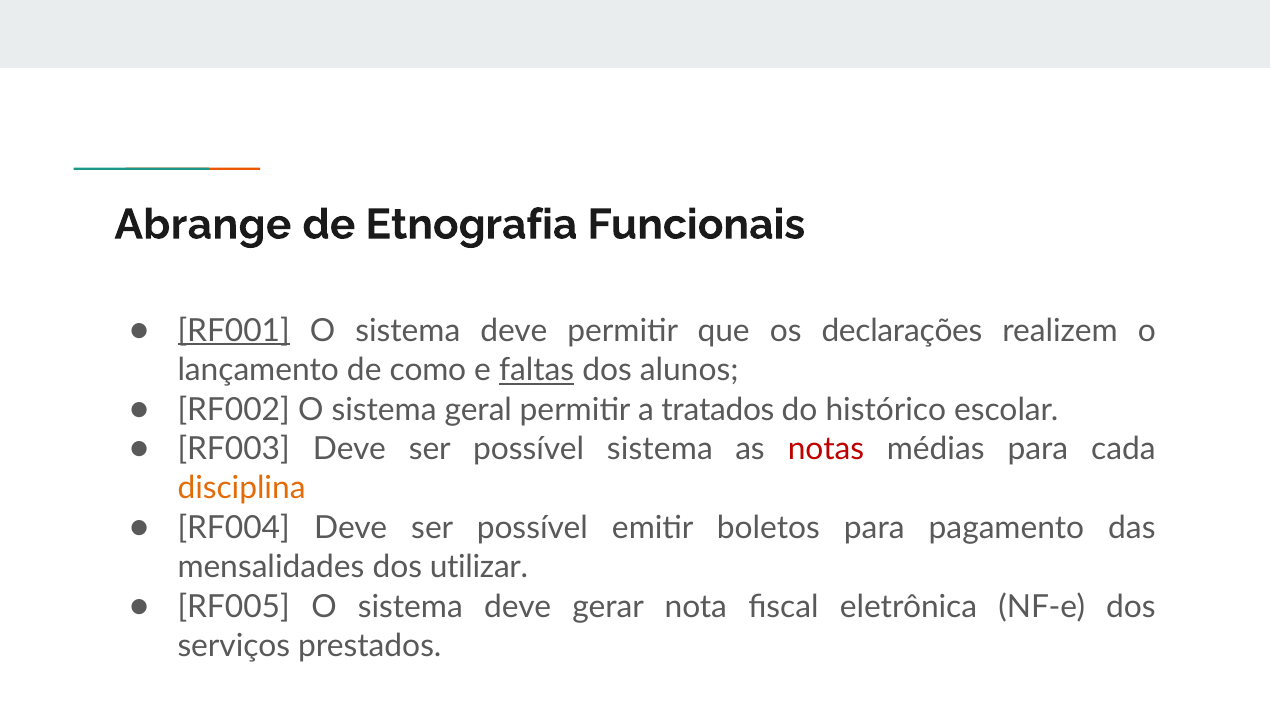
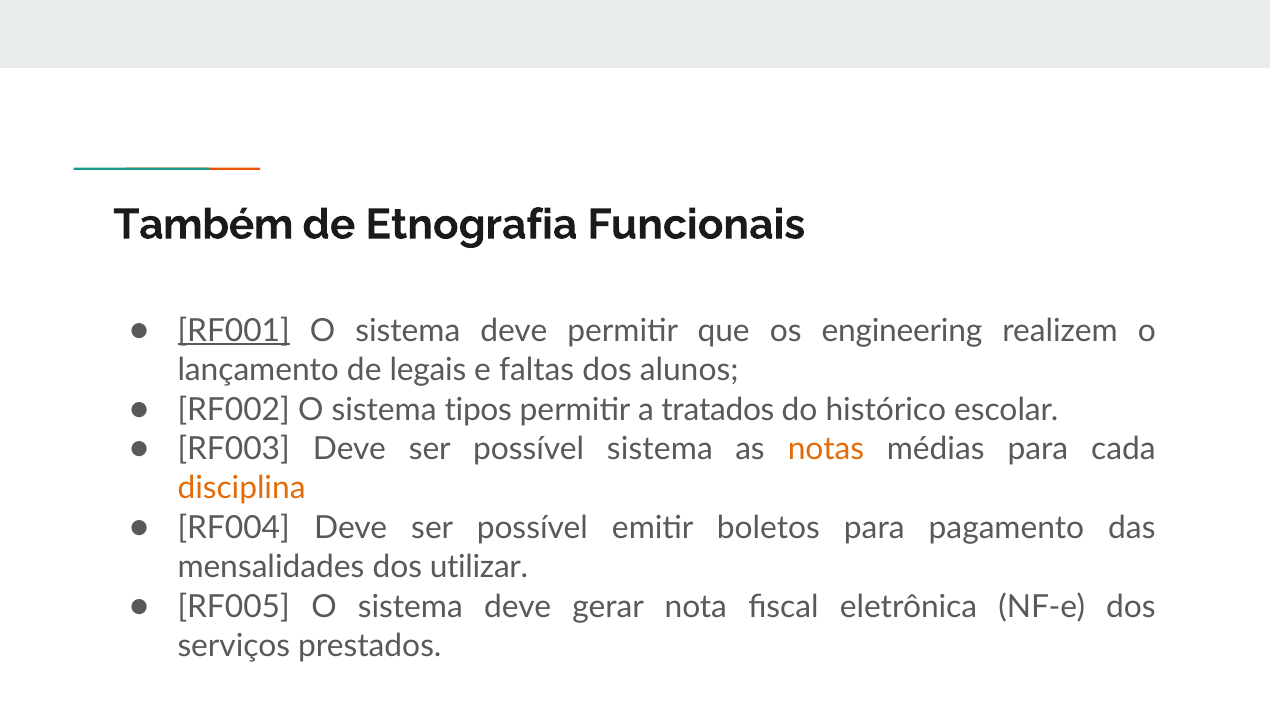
Abrange: Abrange -> Também
declarações: declarações -> engineering
como: como -> legais
faltas underline: present -> none
geral: geral -> tipos
notas colour: red -> orange
